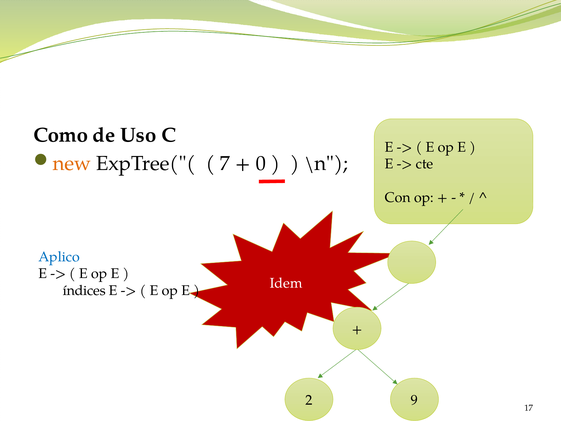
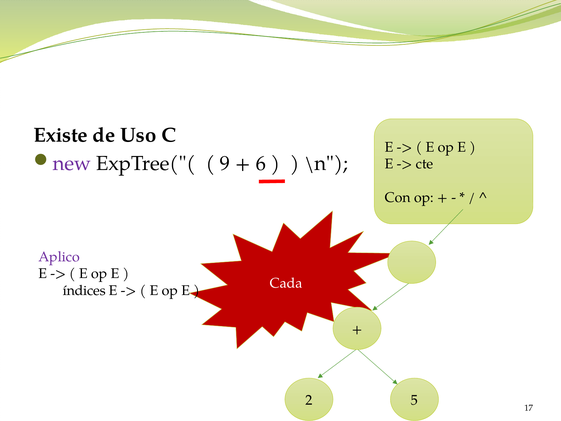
Como: Como -> Existe
new colour: orange -> purple
7: 7 -> 9
0: 0 -> 6
Aplico colour: blue -> purple
Idem: Idem -> Cada
9: 9 -> 5
